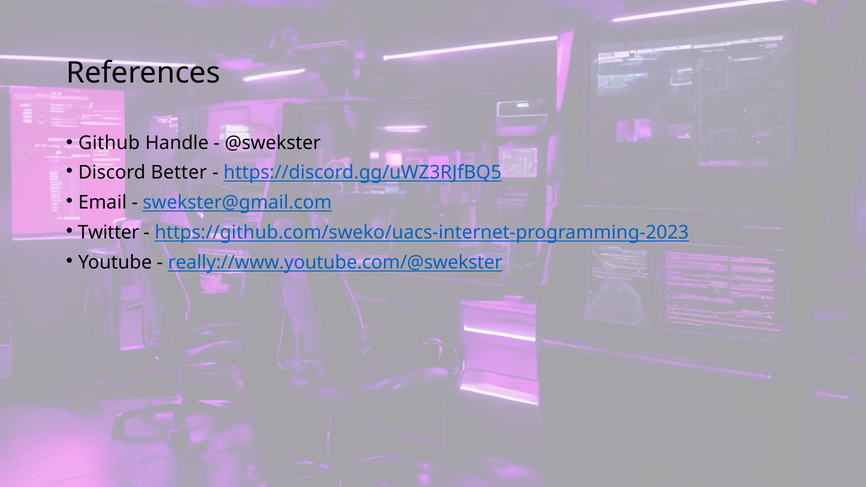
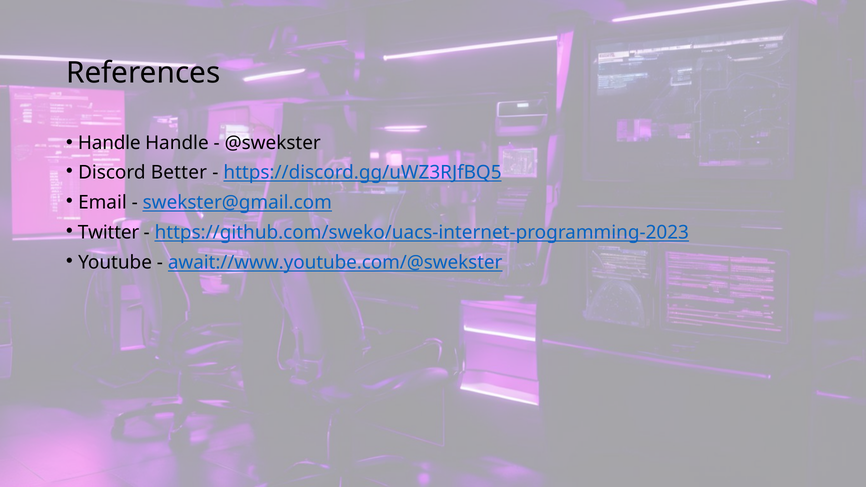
Github at (109, 143): Github -> Handle
really://www.youtube.com/@swekster: really://www.youtube.com/@swekster -> await://www.youtube.com/@swekster
